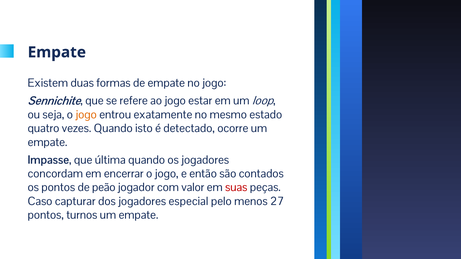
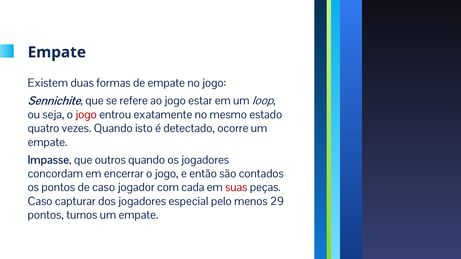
jogo at (86, 115) colour: orange -> red
última: última -> outros
de peão: peão -> caso
valor: valor -> cada
27: 27 -> 29
